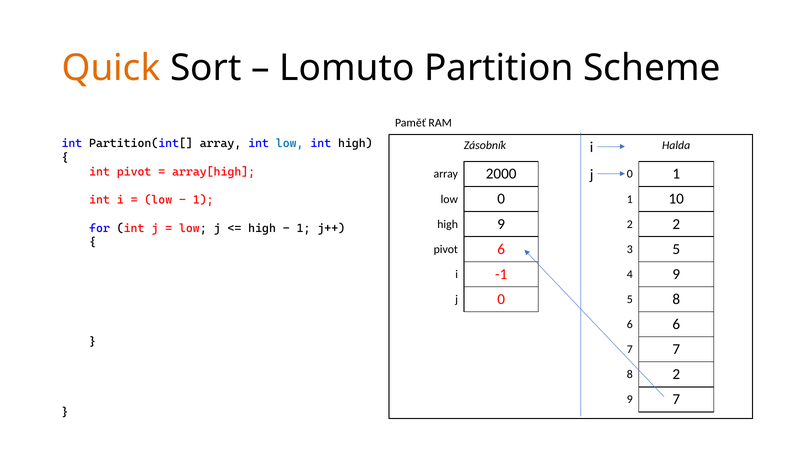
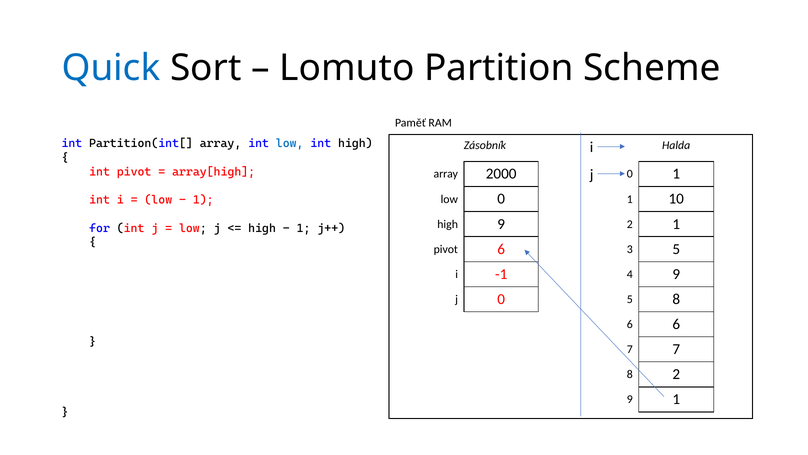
Quick colour: orange -> blue
2 2: 2 -> 1
9 7: 7 -> 1
